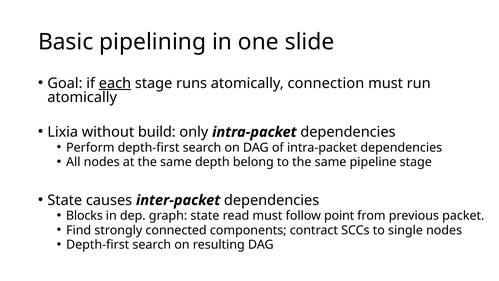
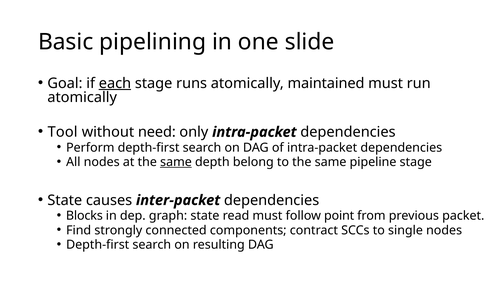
connection: connection -> maintained
Lixia: Lixia -> Tool
build: build -> need
same at (176, 162) underline: none -> present
